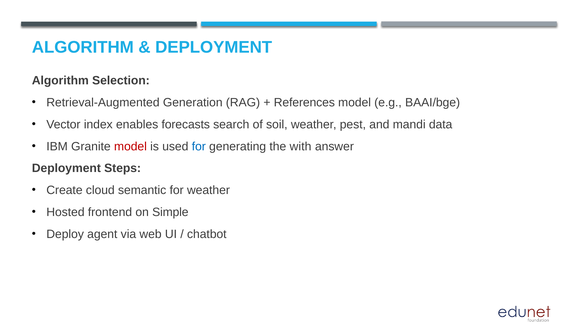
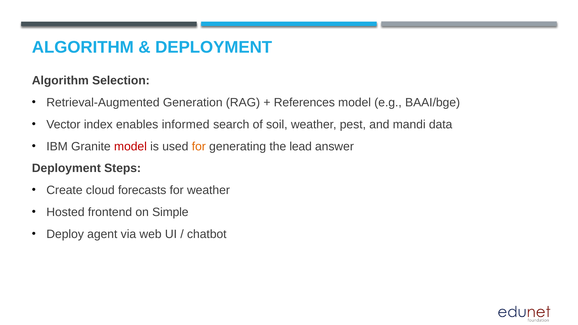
forecasts: forecasts -> informed
for at (199, 146) colour: blue -> orange
with: with -> lead
semantic: semantic -> forecasts
